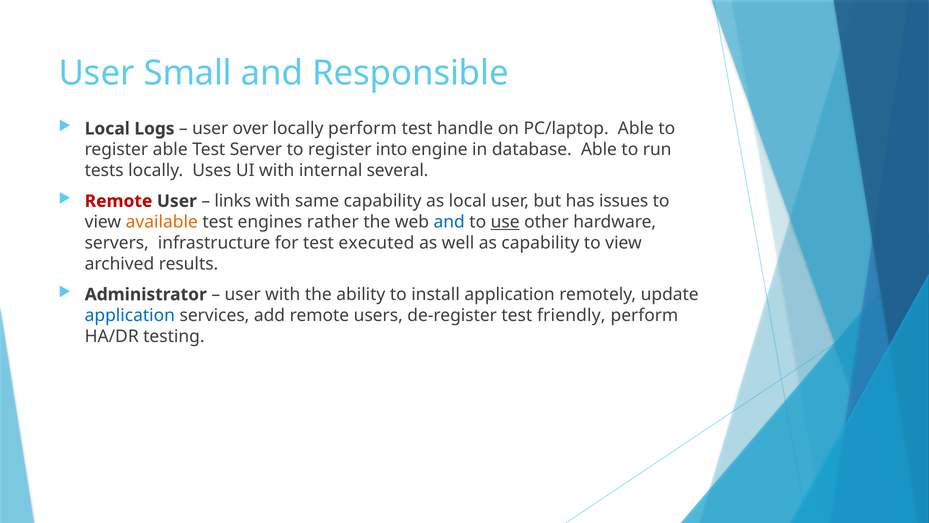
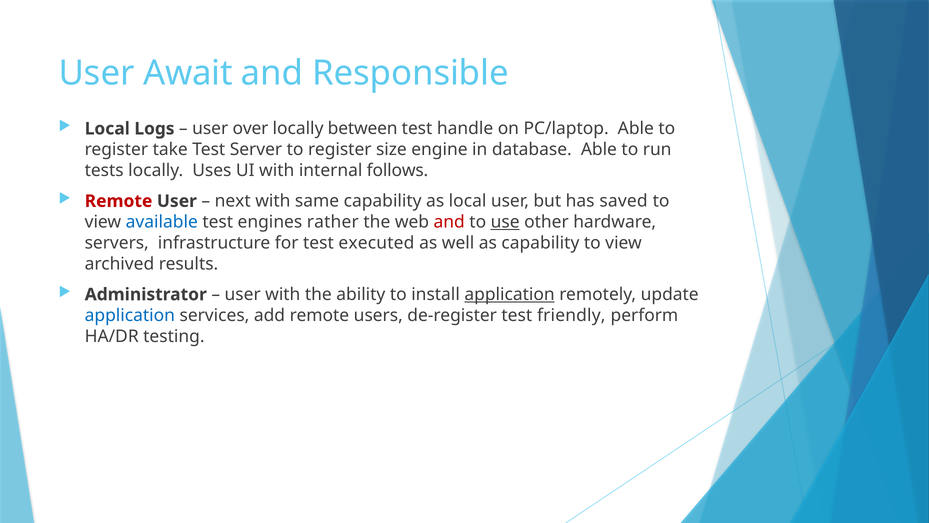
Small: Small -> Await
locally perform: perform -> between
register able: able -> take
into: into -> size
several: several -> follows
links: links -> next
issues: issues -> saved
available colour: orange -> blue
and at (449, 222) colour: blue -> red
application at (510, 294) underline: none -> present
